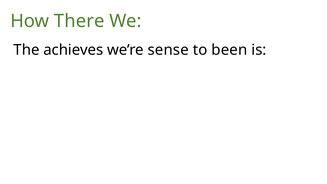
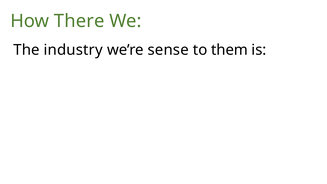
achieves: achieves -> industry
been: been -> them
